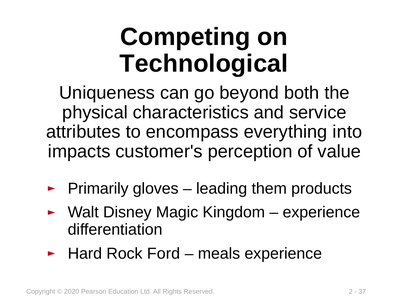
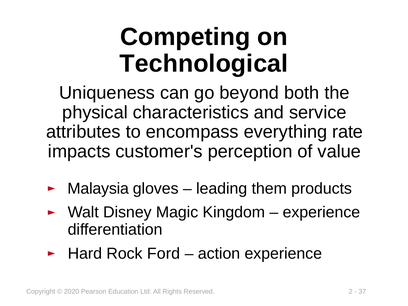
into: into -> rate
Primarily: Primarily -> Malaysia
meals: meals -> action
